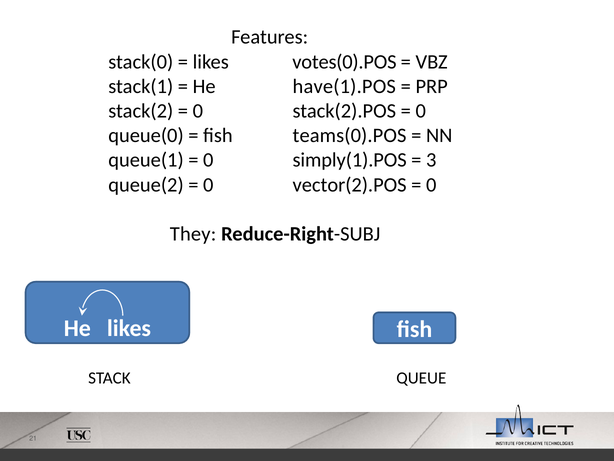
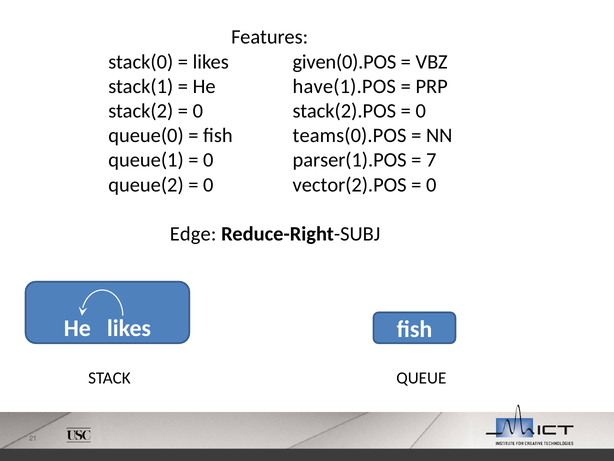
votes(0).POS: votes(0).POS -> given(0).POS
simply(1).POS: simply(1).POS -> parser(1).POS
3: 3 -> 7
They: They -> Edge
